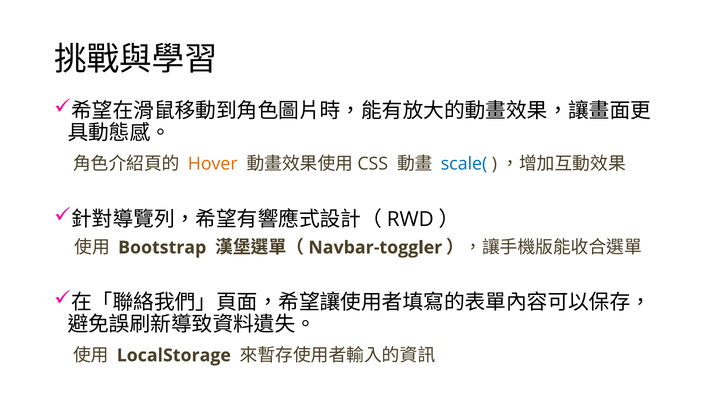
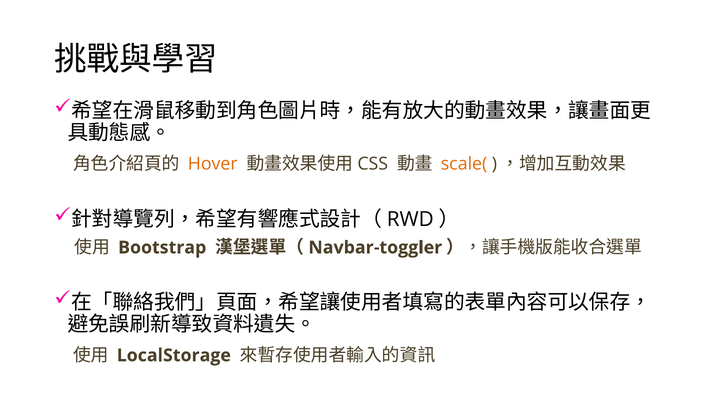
scale( colour: blue -> orange
